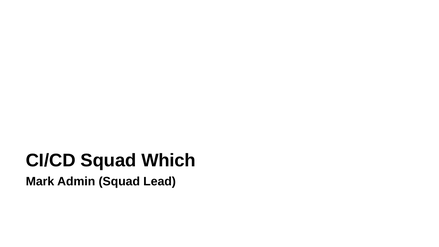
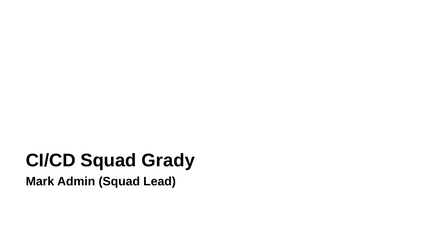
Which: Which -> Grady
